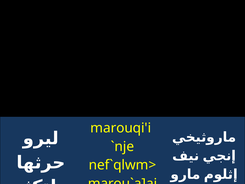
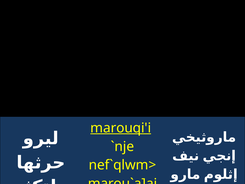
marouqi'i underline: none -> present
